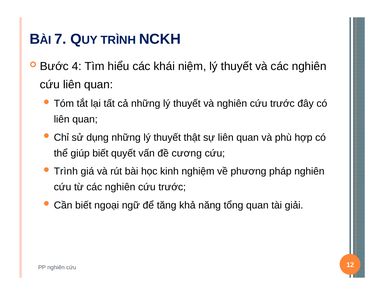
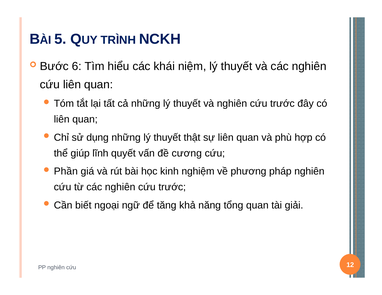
7: 7 -> 5
4: 4 -> 6
giúp biết: biết -> lĩnh
Trình at (66, 171): Trình -> Phần
